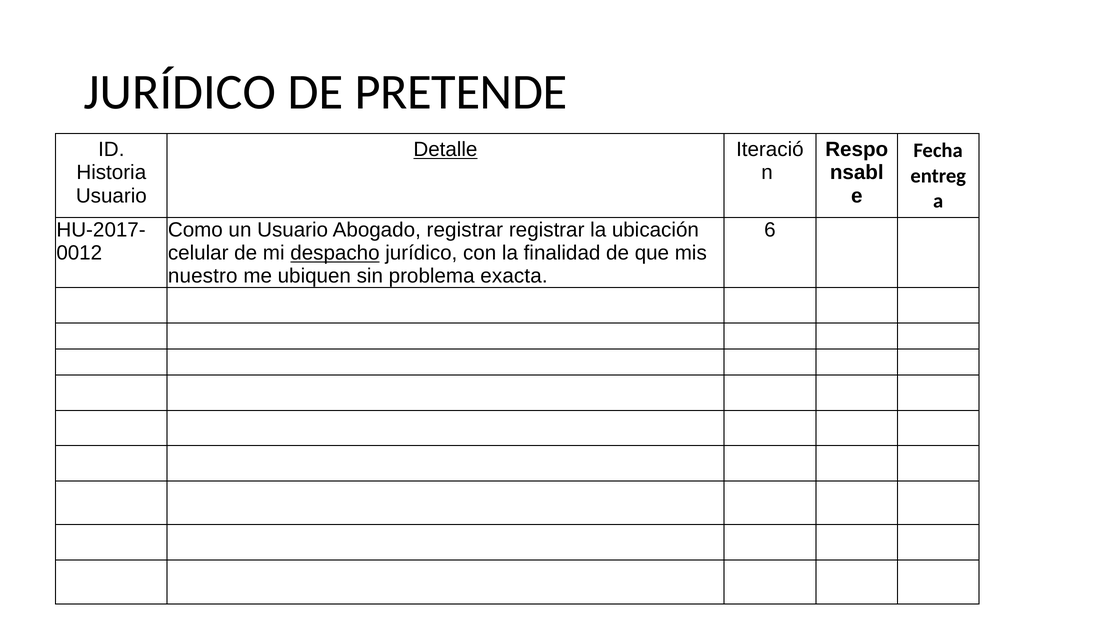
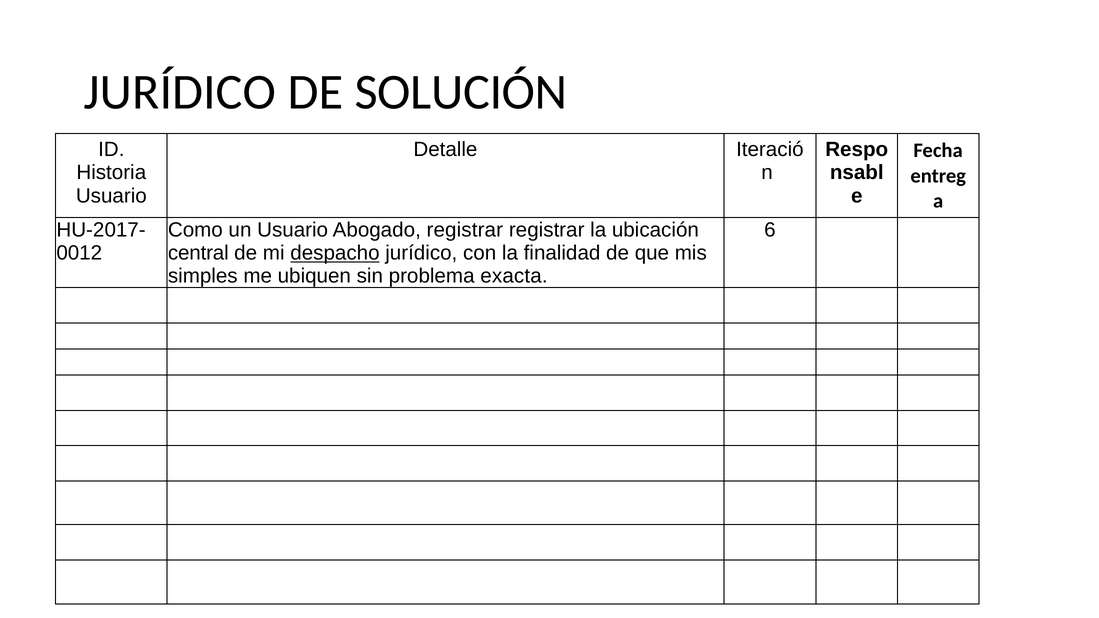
PRETENDE: PRETENDE -> SOLUCIÓN
Detalle underline: present -> none
celular: celular -> central
nuestro: nuestro -> simples
